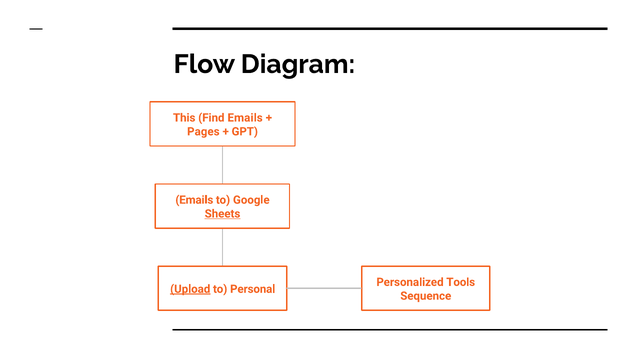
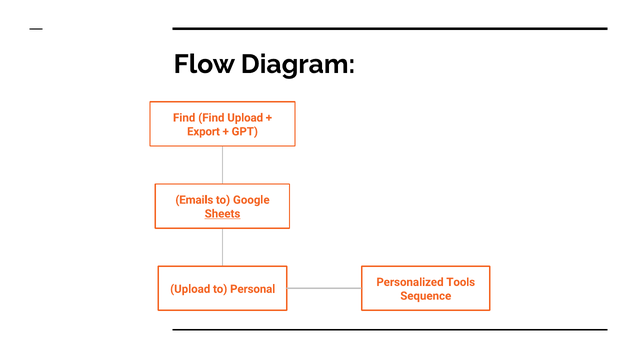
This at (184, 118): This -> Find
Find Emails: Emails -> Upload
Pages: Pages -> Export
Upload at (190, 289) underline: present -> none
